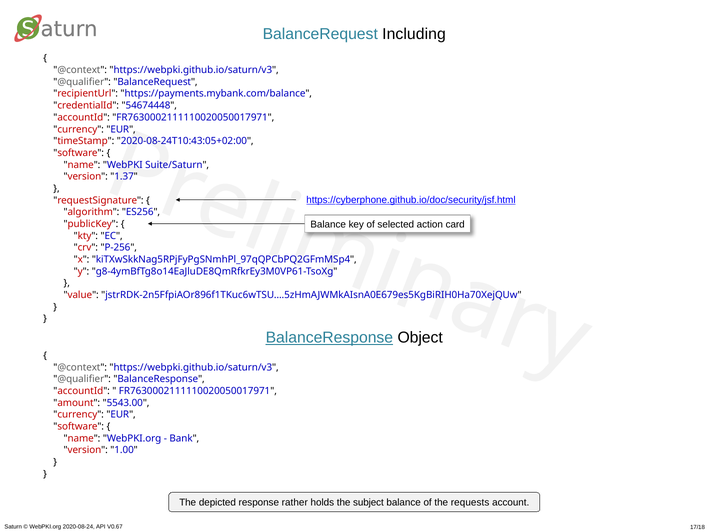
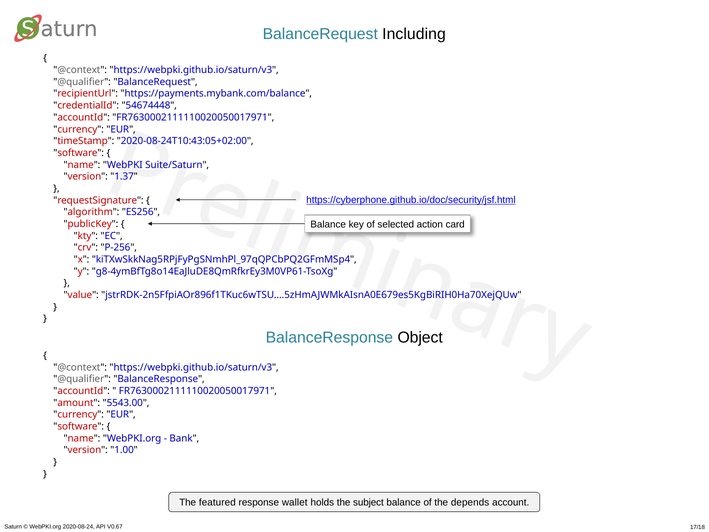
BalanceResponse at (329, 337) underline: present -> none
depicted: depicted -> featured
rather: rather -> wallet
requests: requests -> depends
